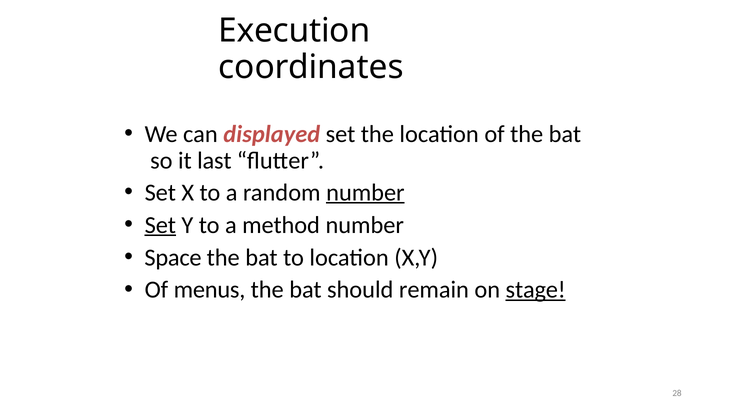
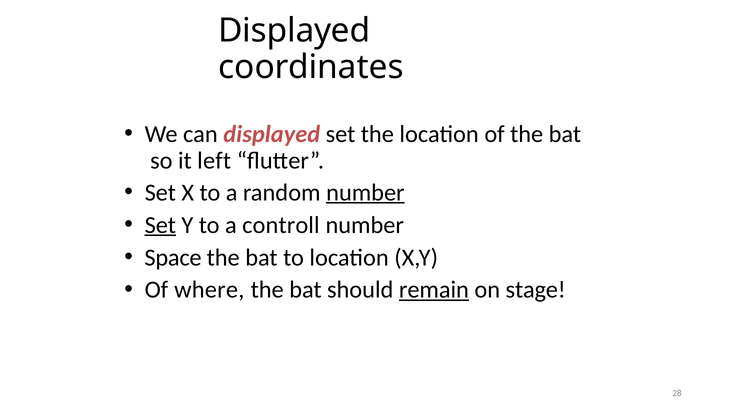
Execution at (294, 31): Execution -> Displayed
last: last -> left
method: method -> controll
menus: menus -> where
remain underline: none -> present
stage underline: present -> none
